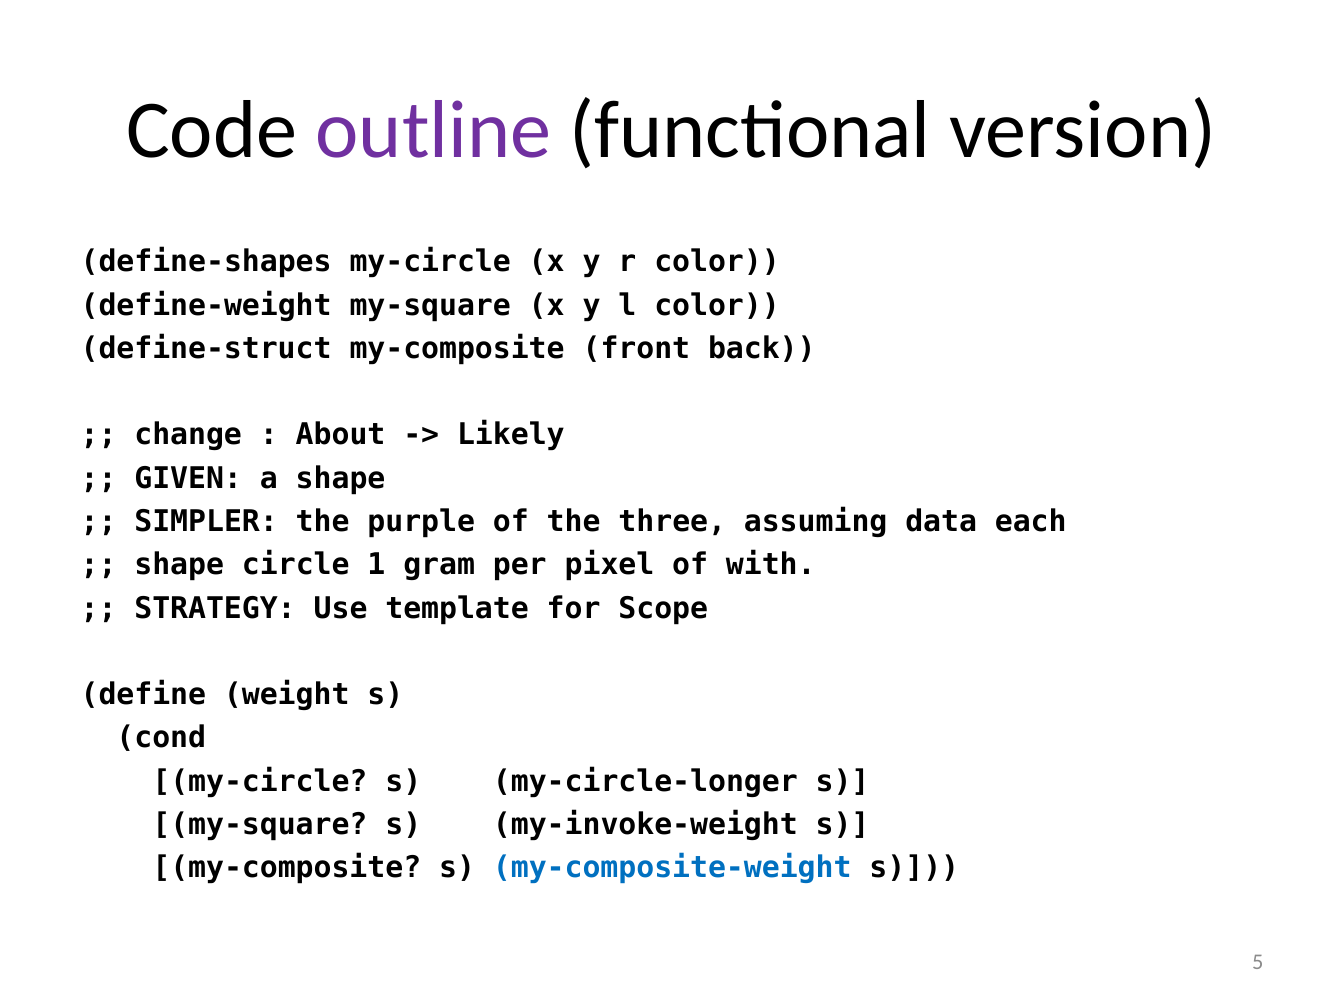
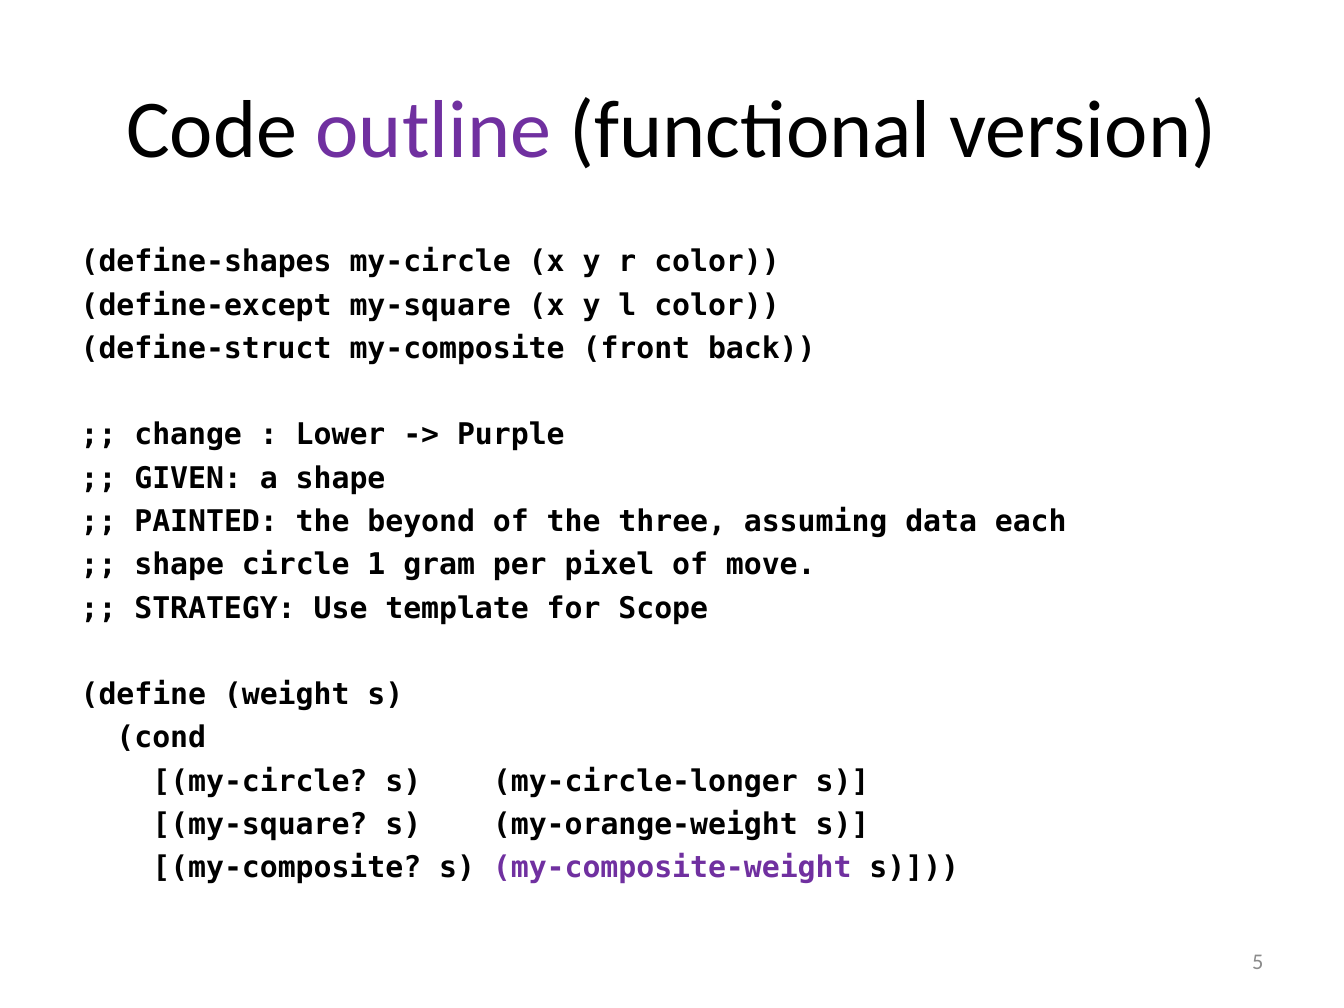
define-weight: define-weight -> define-except
About: About -> Lower
Likely: Likely -> Purple
SIMPLER: SIMPLER -> PAINTED
purple: purple -> beyond
with: with -> move
my-invoke-weight: my-invoke-weight -> my-orange-weight
my-composite-weight colour: blue -> purple
